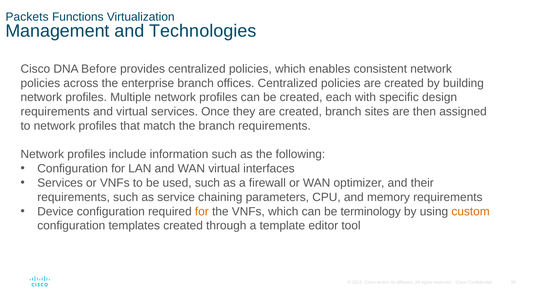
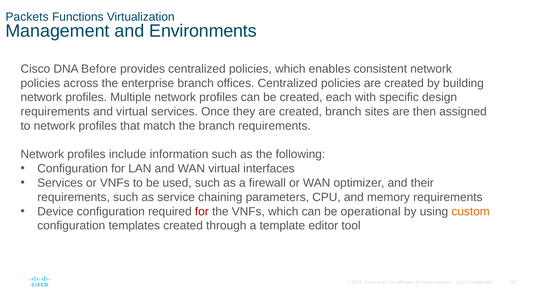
Technologies: Technologies -> Environments
for at (202, 212) colour: orange -> red
terminology: terminology -> operational
